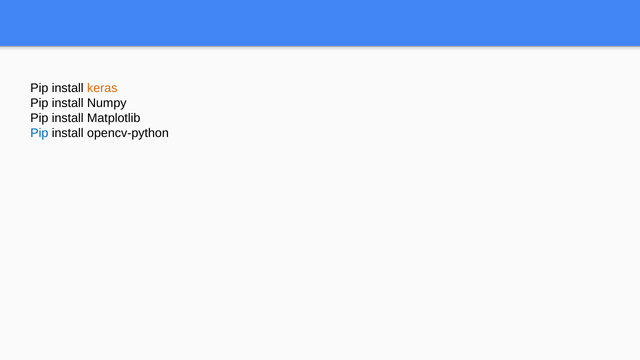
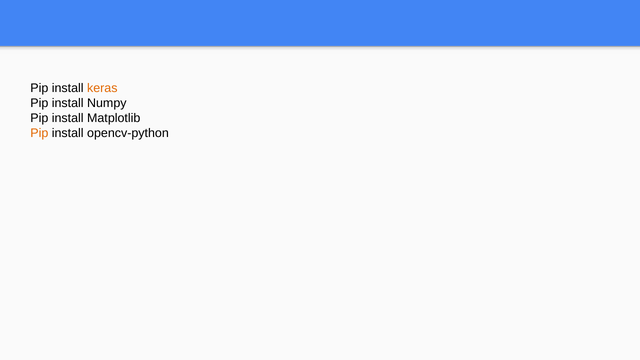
Pip at (39, 133) colour: blue -> orange
